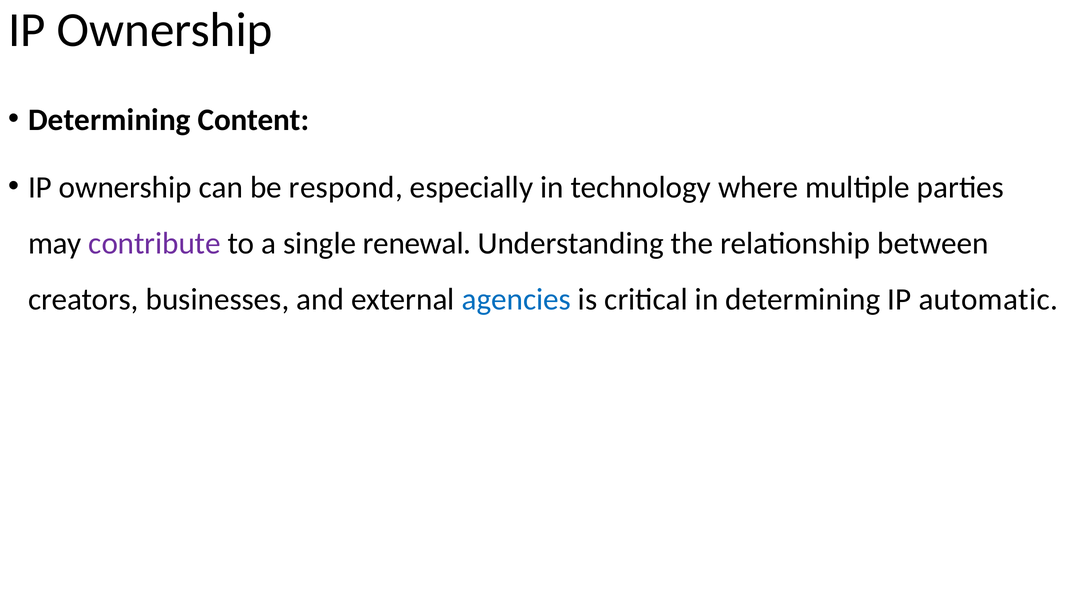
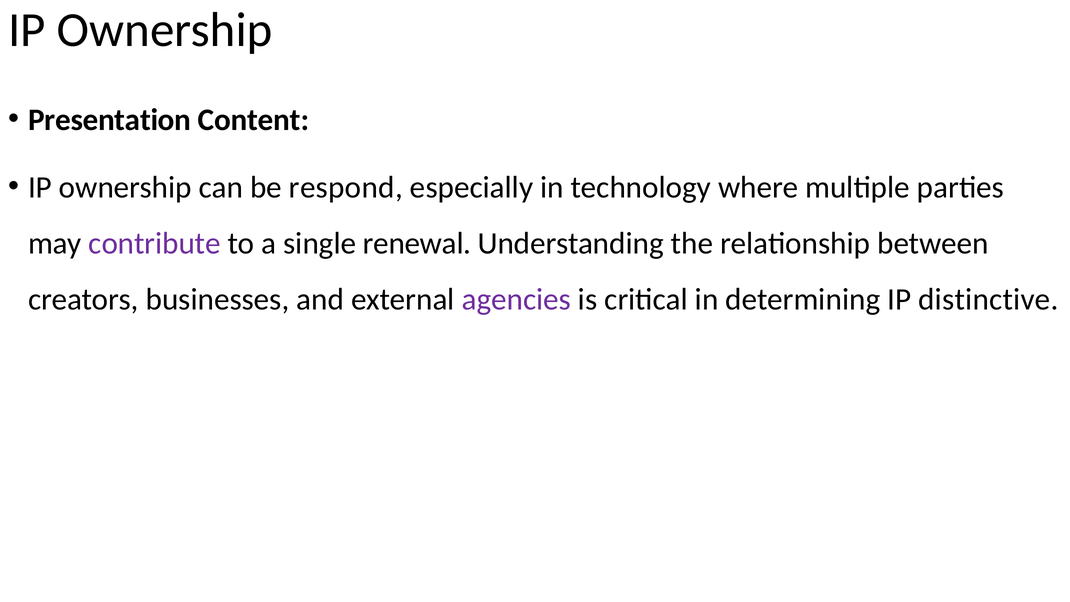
Determining at (109, 120): Determining -> Presentation
agencies colour: blue -> purple
automatic: automatic -> distinctive
